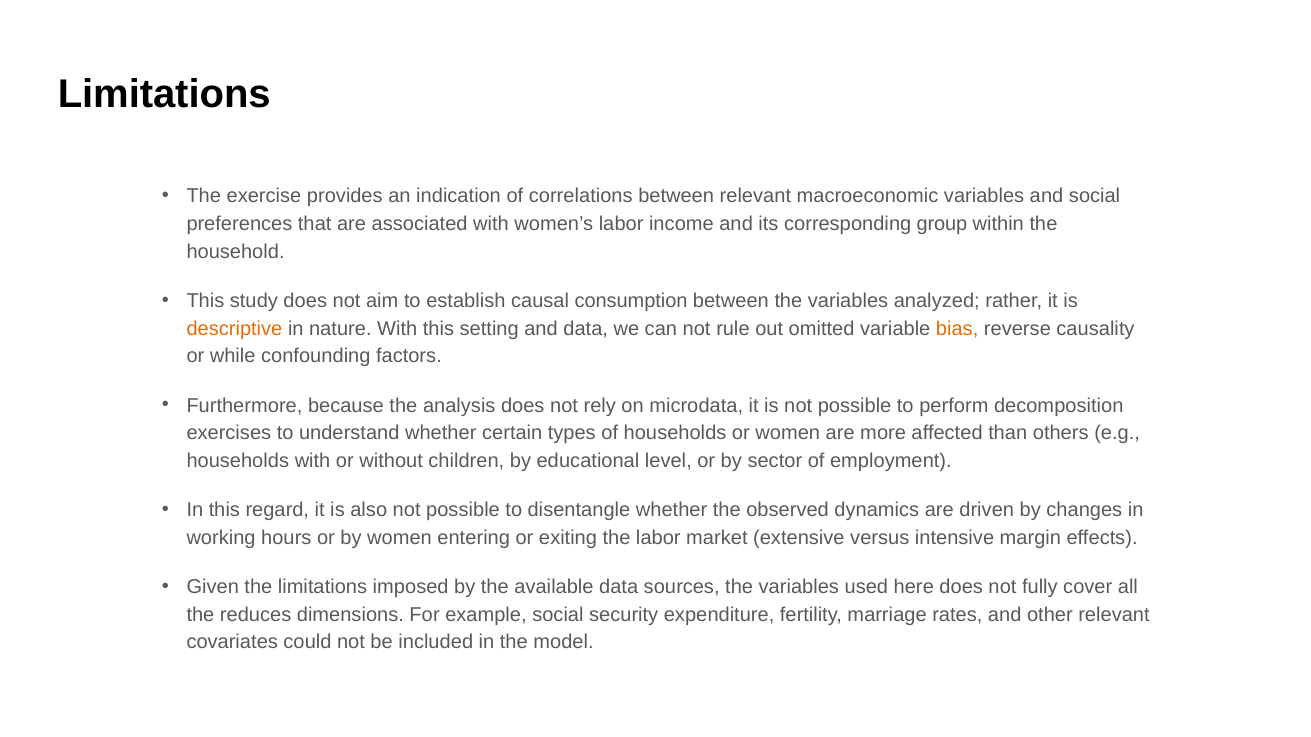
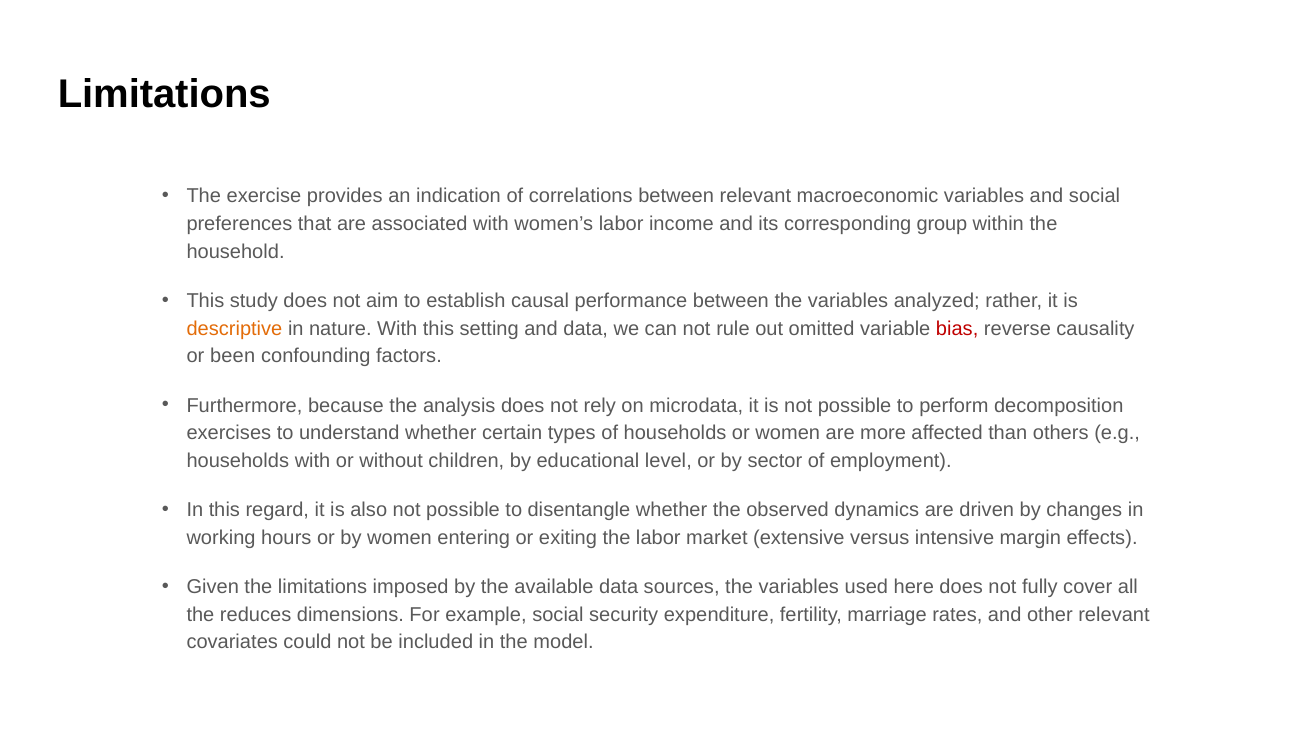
consumption: consumption -> performance
bias colour: orange -> red
while: while -> been
